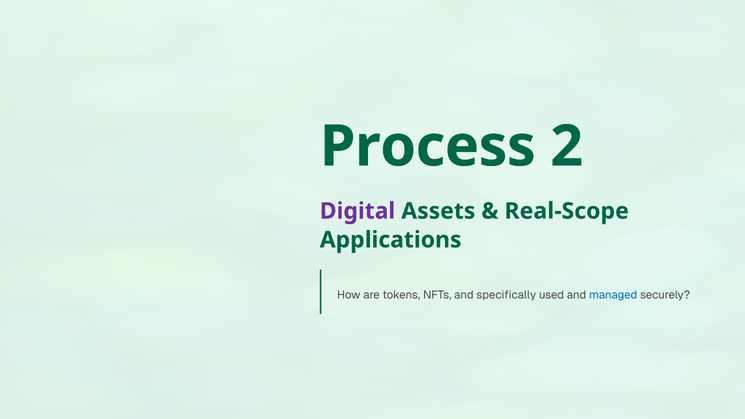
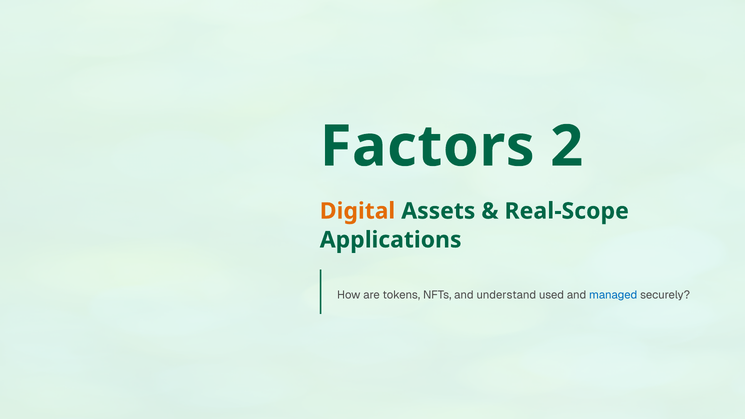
Process: Process -> Factors
Digital colour: purple -> orange
specifically: specifically -> understand
